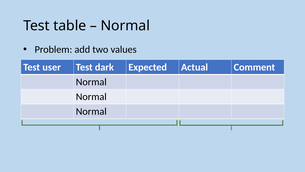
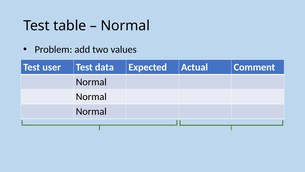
dark: dark -> data
